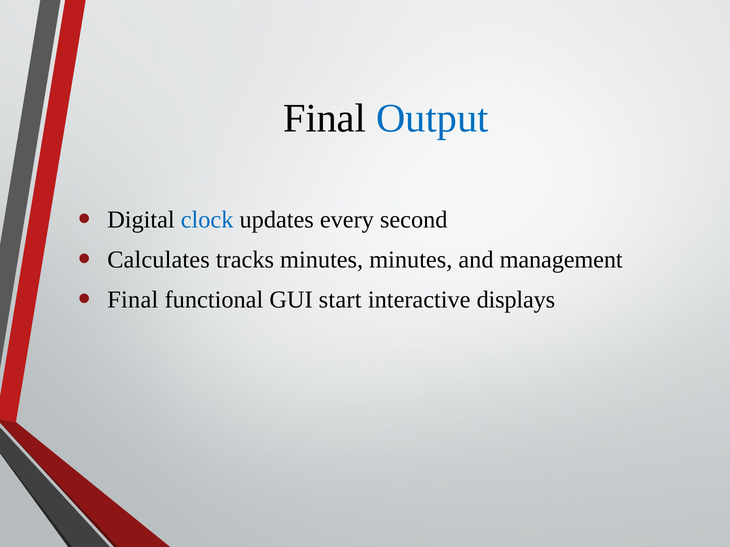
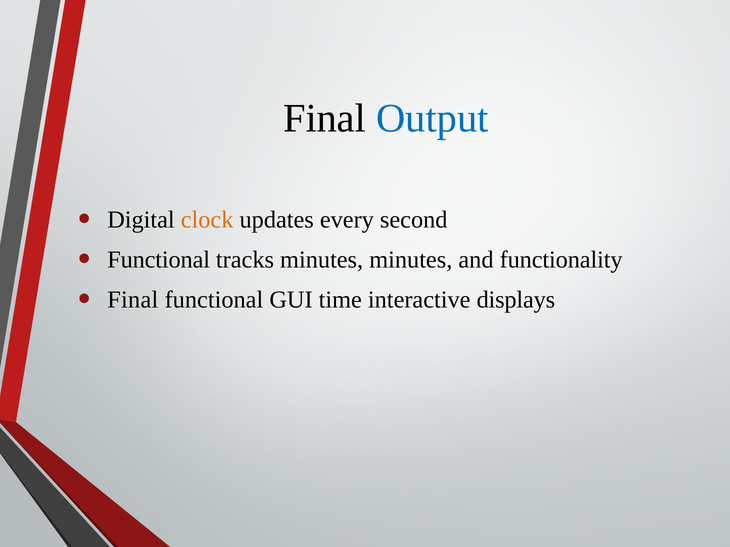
clock colour: blue -> orange
Calculates at (159, 260): Calculates -> Functional
management: management -> functionality
start: start -> time
